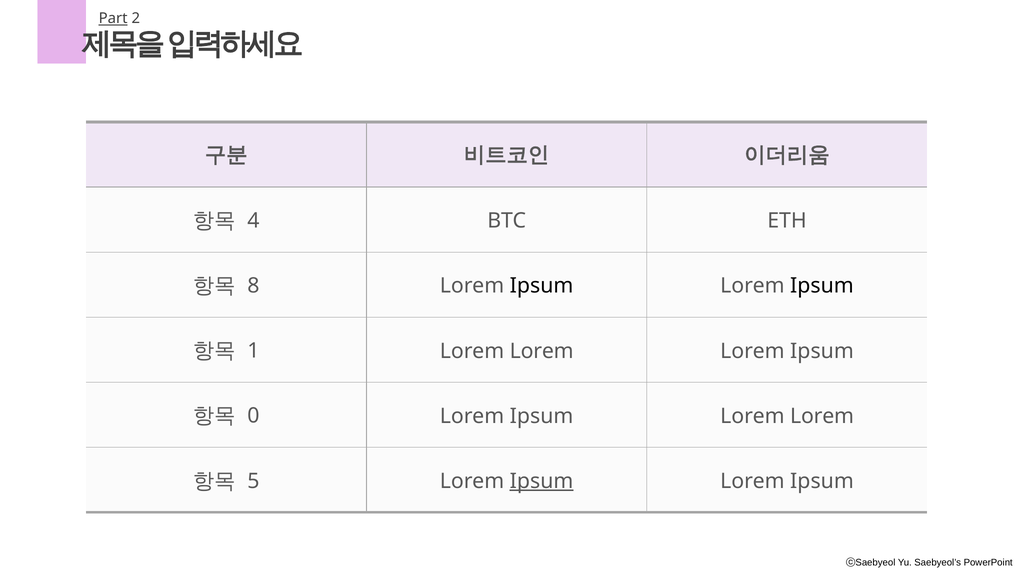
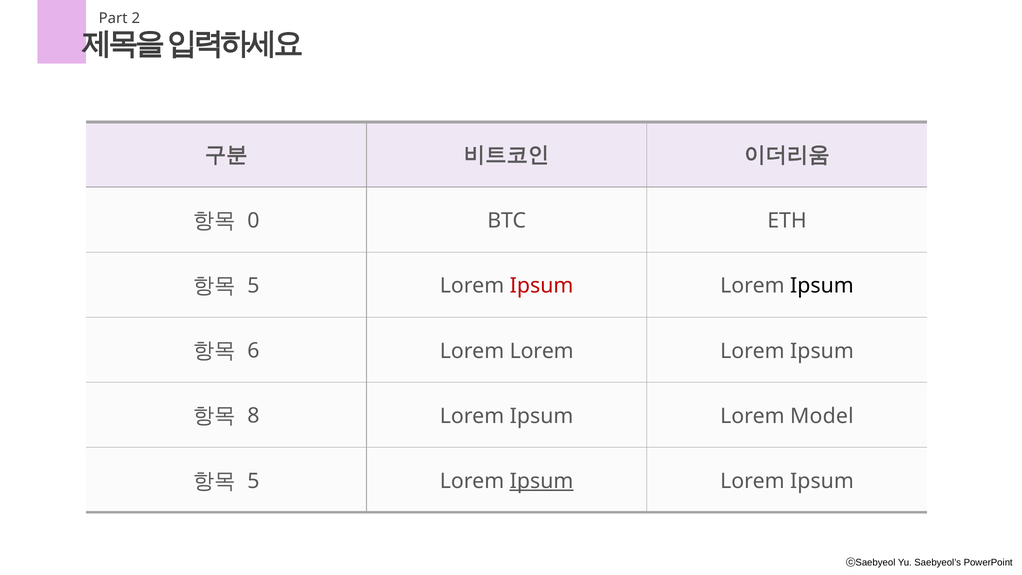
Part underline: present -> none
4: 4 -> 0
8 at (253, 286): 8 -> 5
Ipsum at (542, 286) colour: black -> red
1: 1 -> 6
0: 0 -> 8
Ipsum Lorem Lorem: Lorem -> Model
